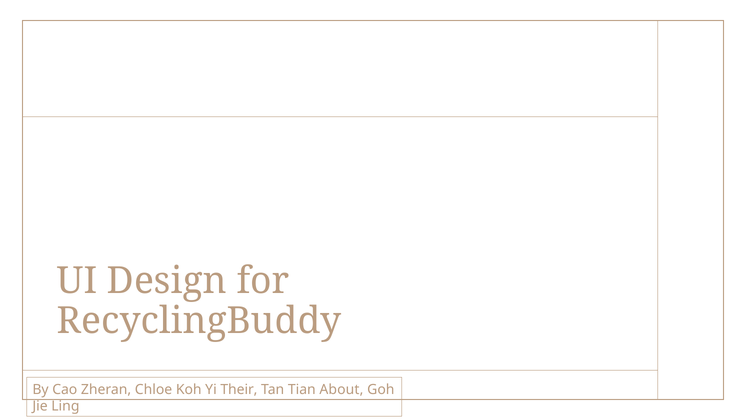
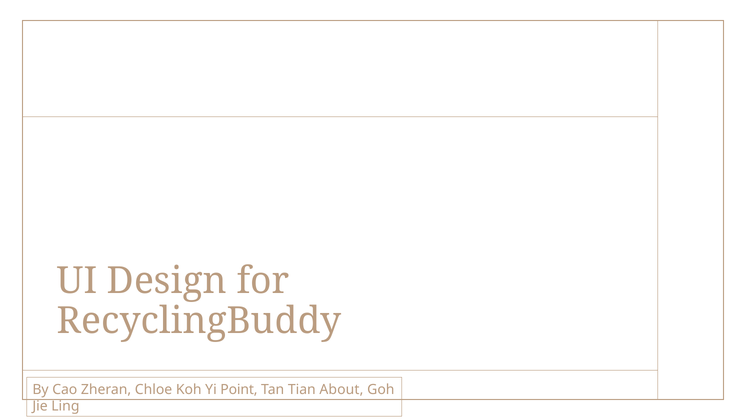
Their: Their -> Point
